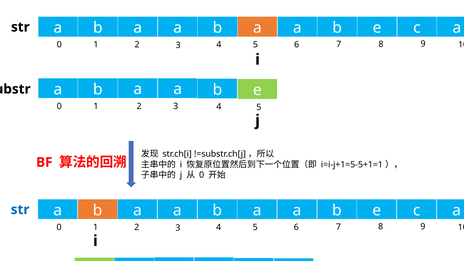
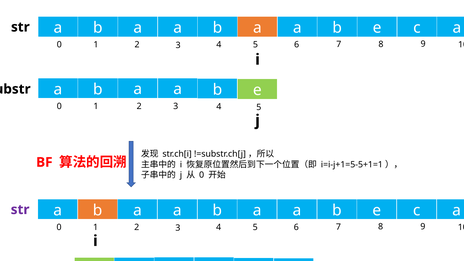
str at (20, 210) colour: blue -> purple
